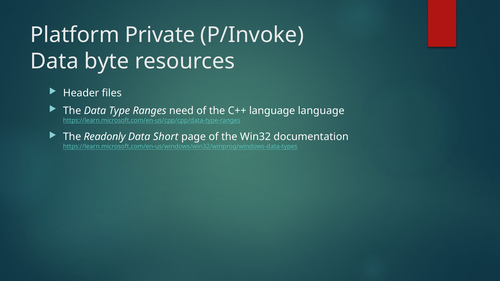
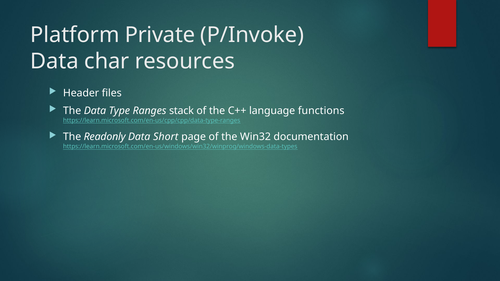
byte: byte -> char
need: need -> stack
language language: language -> functions
